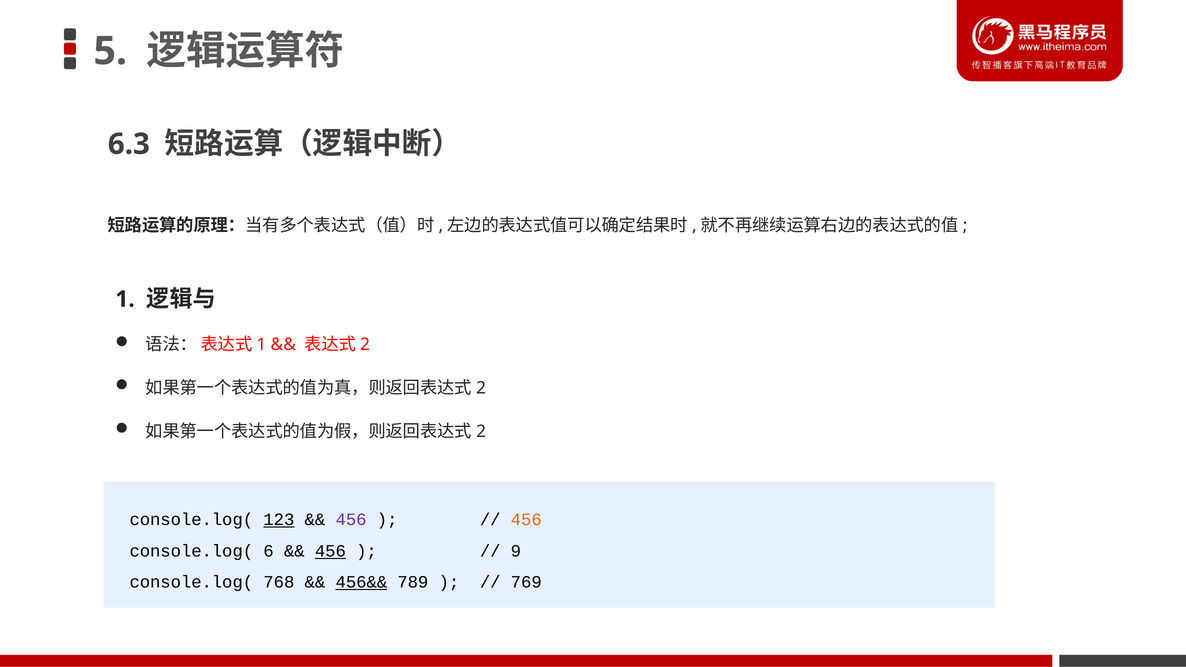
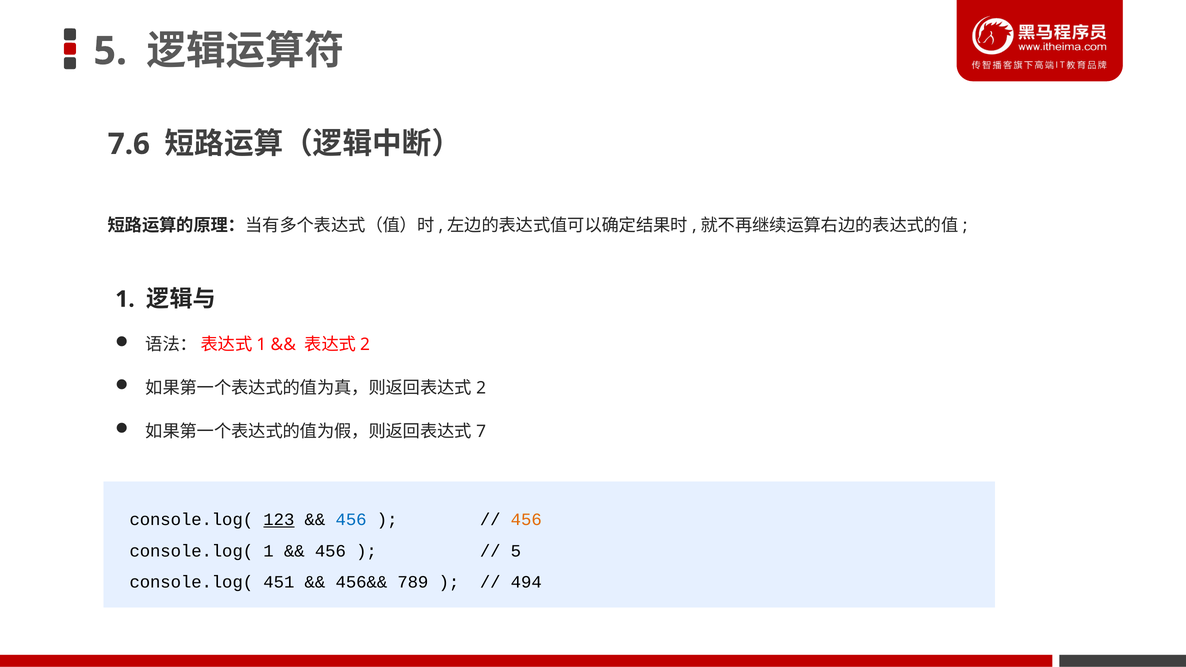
6.3: 6.3 -> 7.6
2 at (481, 432): 2 -> 7
456 at (351, 520) colour: purple -> blue
console.log( 6: 6 -> 1
456 at (330, 551) underline: present -> none
9 at (516, 551): 9 -> 5
768: 768 -> 451
456&& underline: present -> none
769: 769 -> 494
